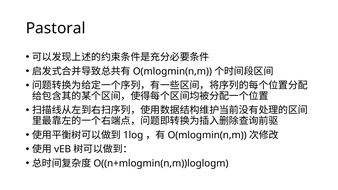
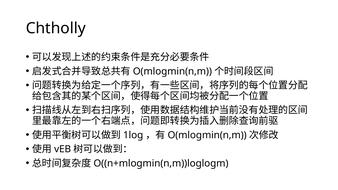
Pastoral: Pastoral -> Chtholly
